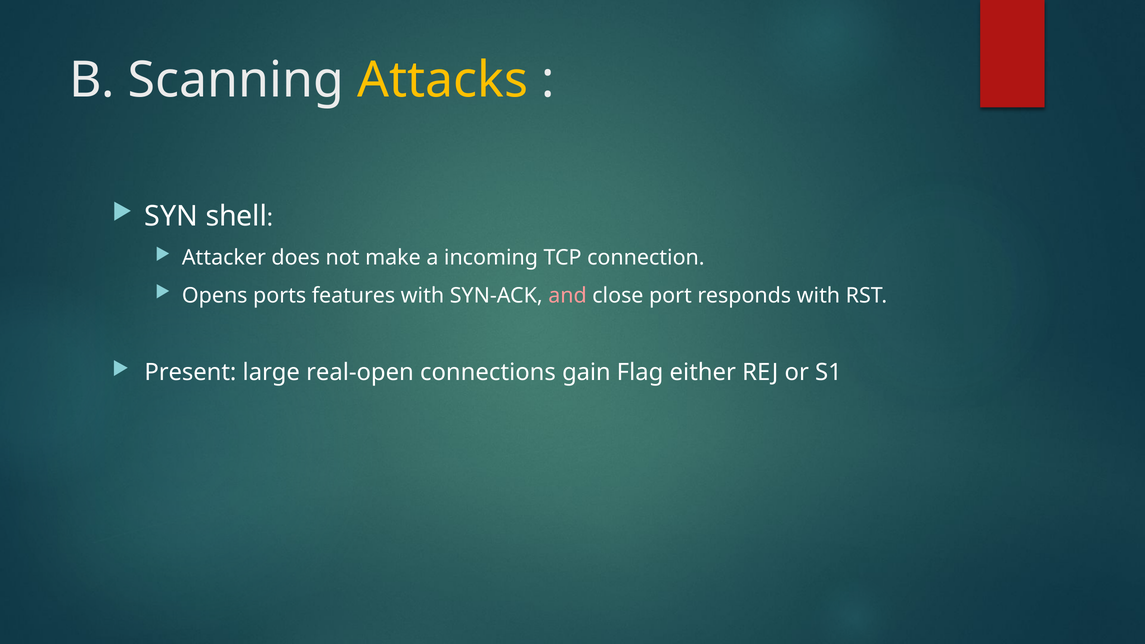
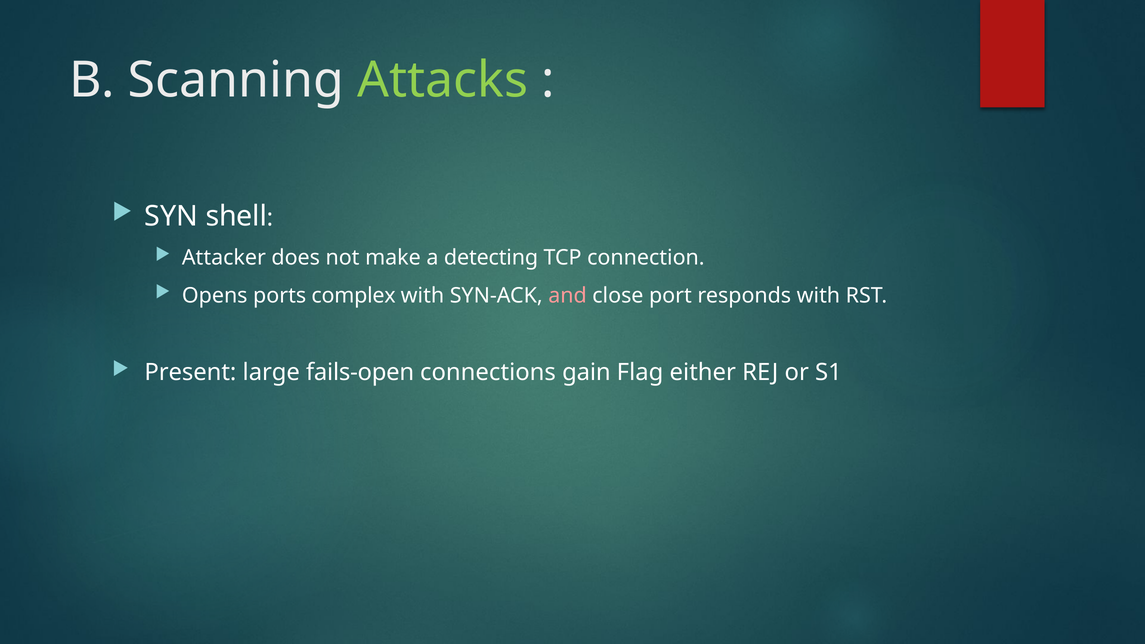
Attacks colour: yellow -> light green
incoming: incoming -> detecting
features: features -> complex
real-open: real-open -> fails-open
